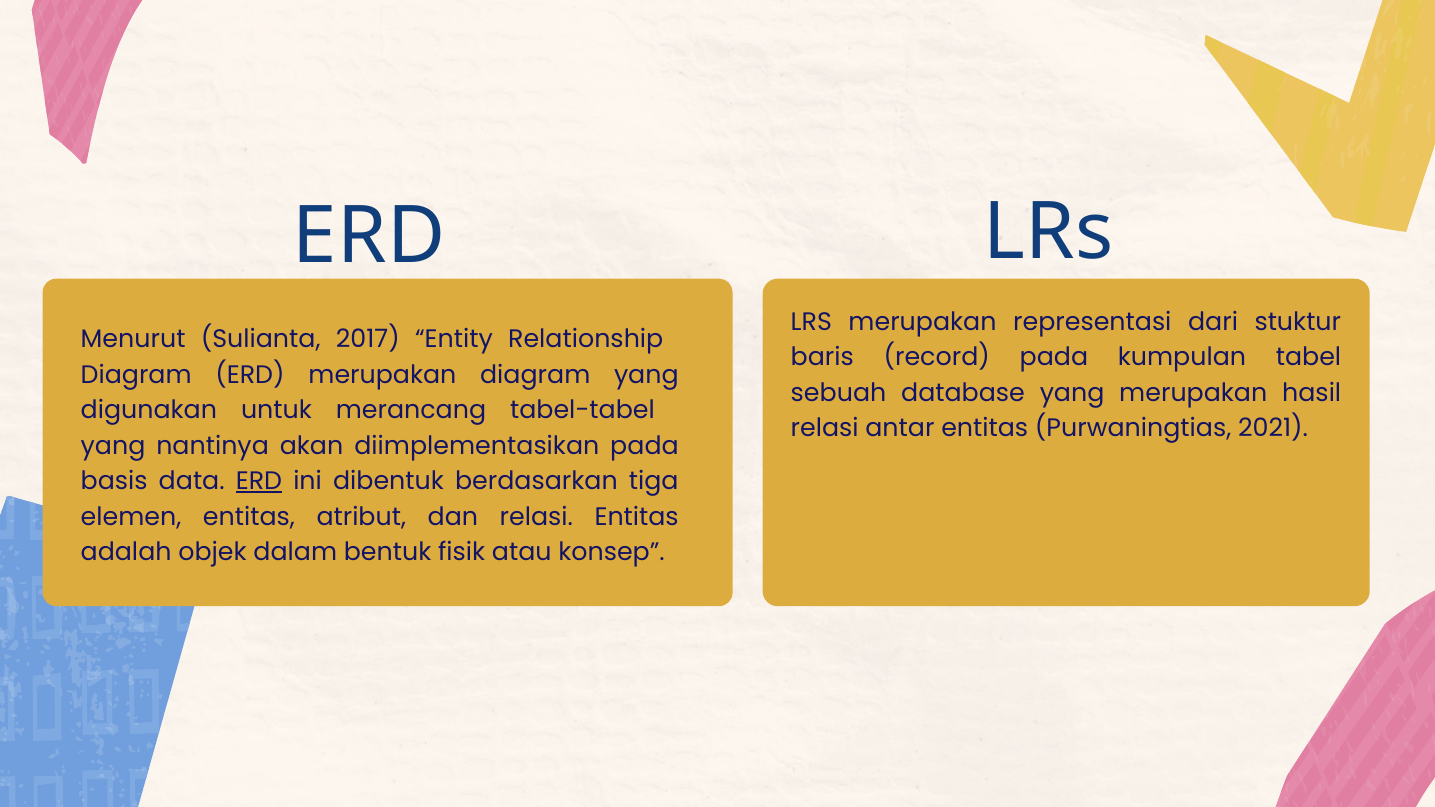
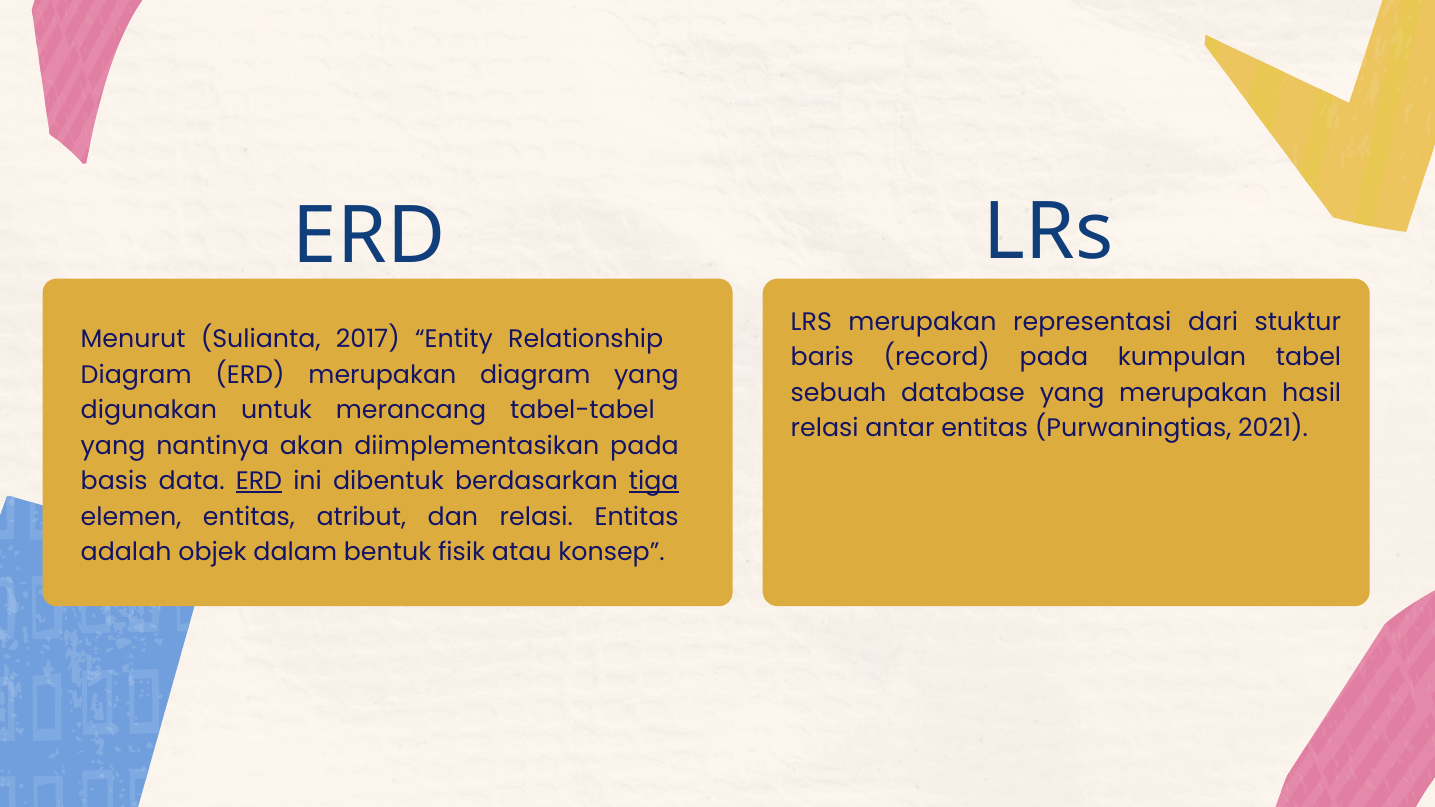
tiga underline: none -> present
